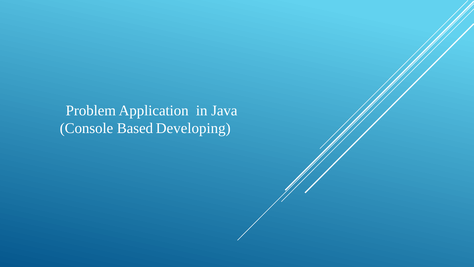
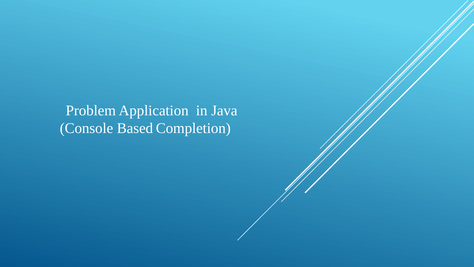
Developing: Developing -> Completion
